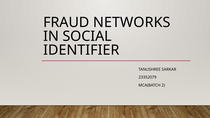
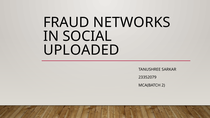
IDENTIFIER: IDENTIFIER -> UPLOADED
